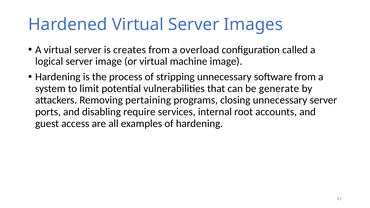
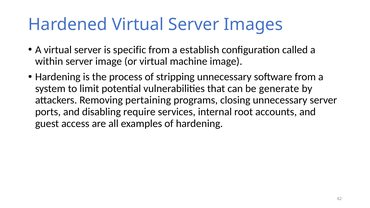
creates: creates -> specific
overload: overload -> establish
logical: logical -> within
